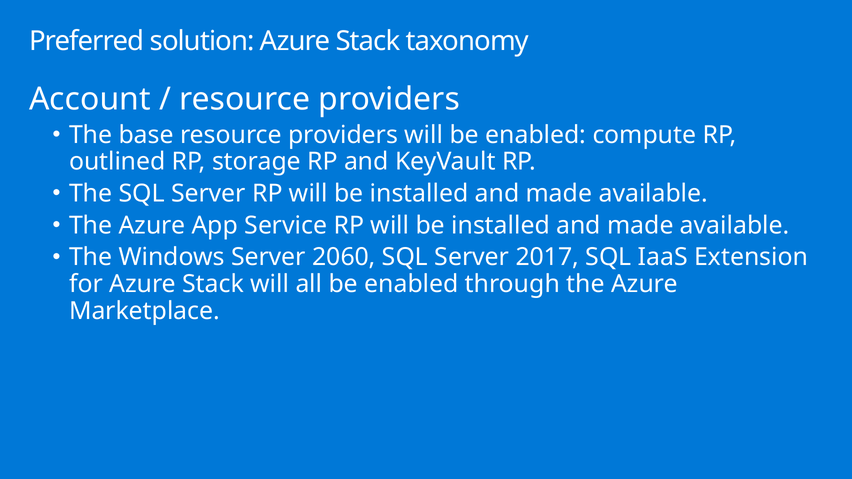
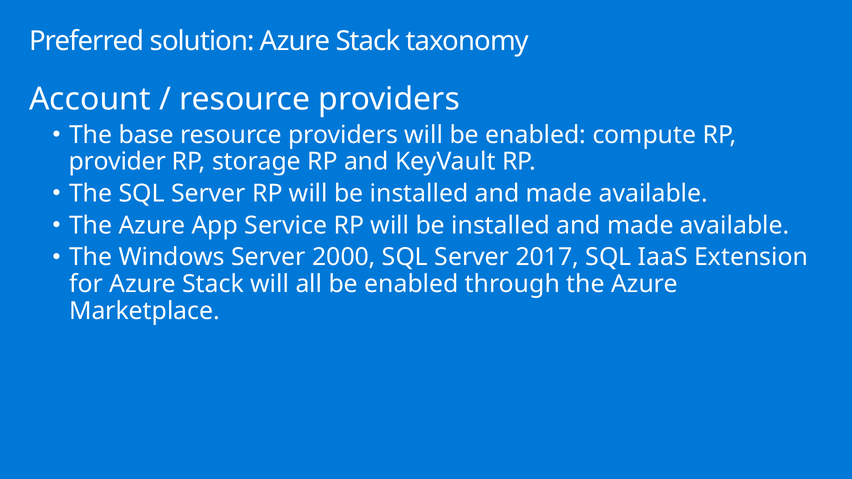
outlined: outlined -> provider
2060: 2060 -> 2000
